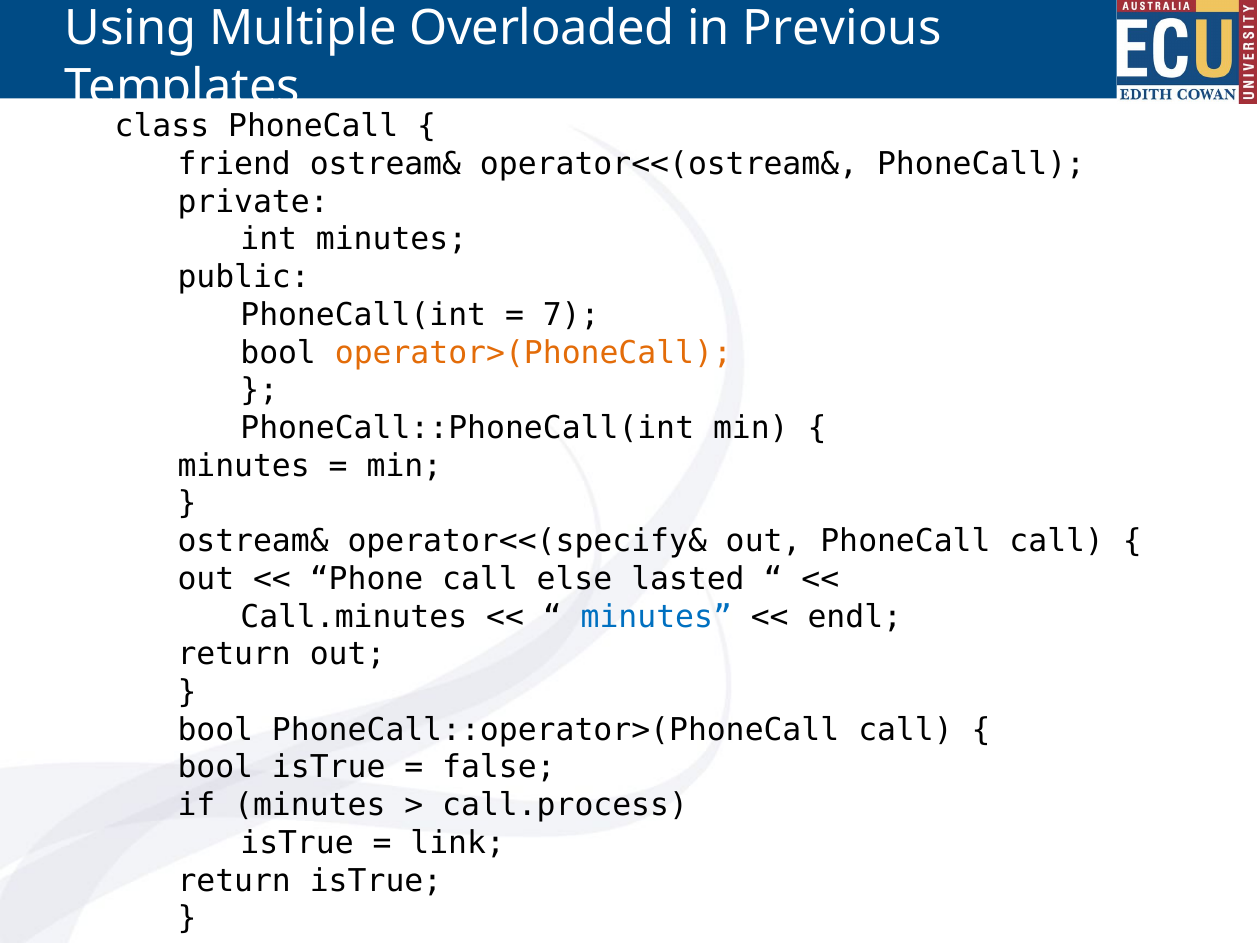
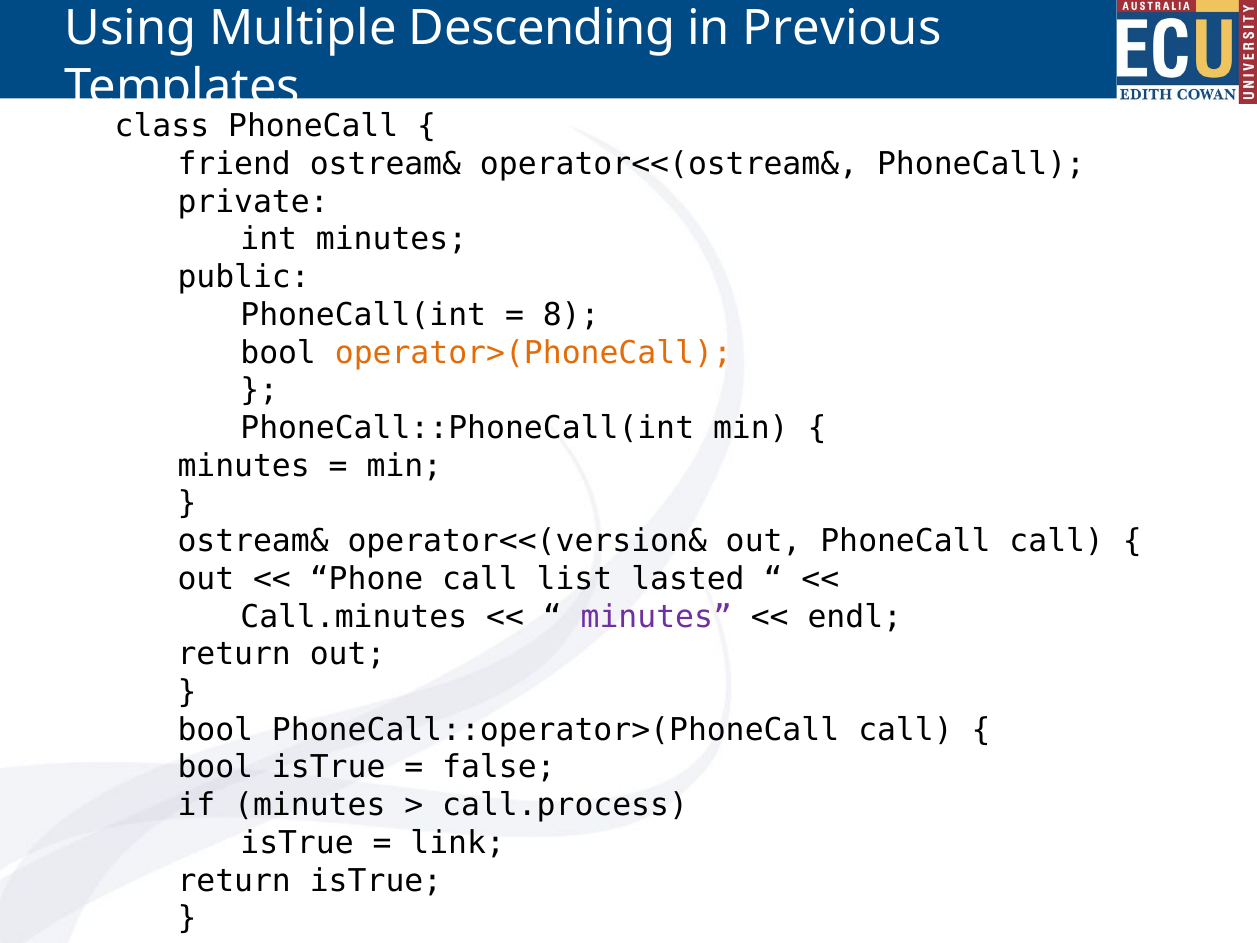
Overloaded: Overloaded -> Descending
7: 7 -> 8
operator<<(specify&: operator<<(specify& -> operator<<(version&
else: else -> list
minutes at (656, 617) colour: blue -> purple
